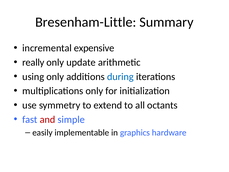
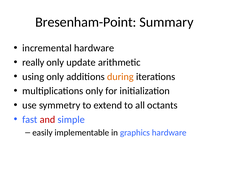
Bresenham-Little: Bresenham-Little -> Bresenham-Point
incremental expensive: expensive -> hardware
during colour: blue -> orange
